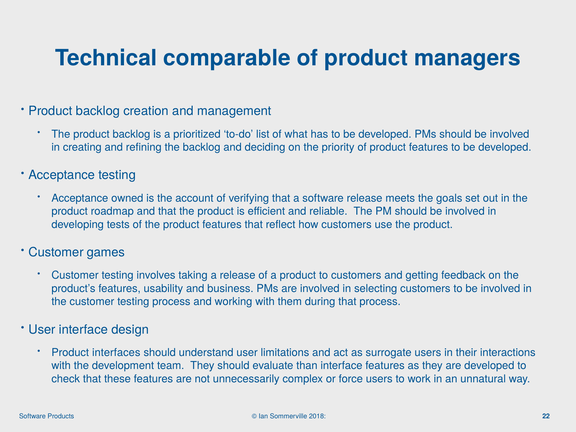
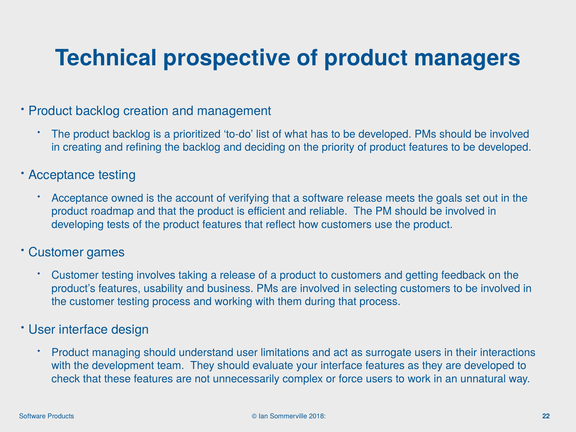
comparable: comparable -> prospective
interfaces: interfaces -> managing
than: than -> your
